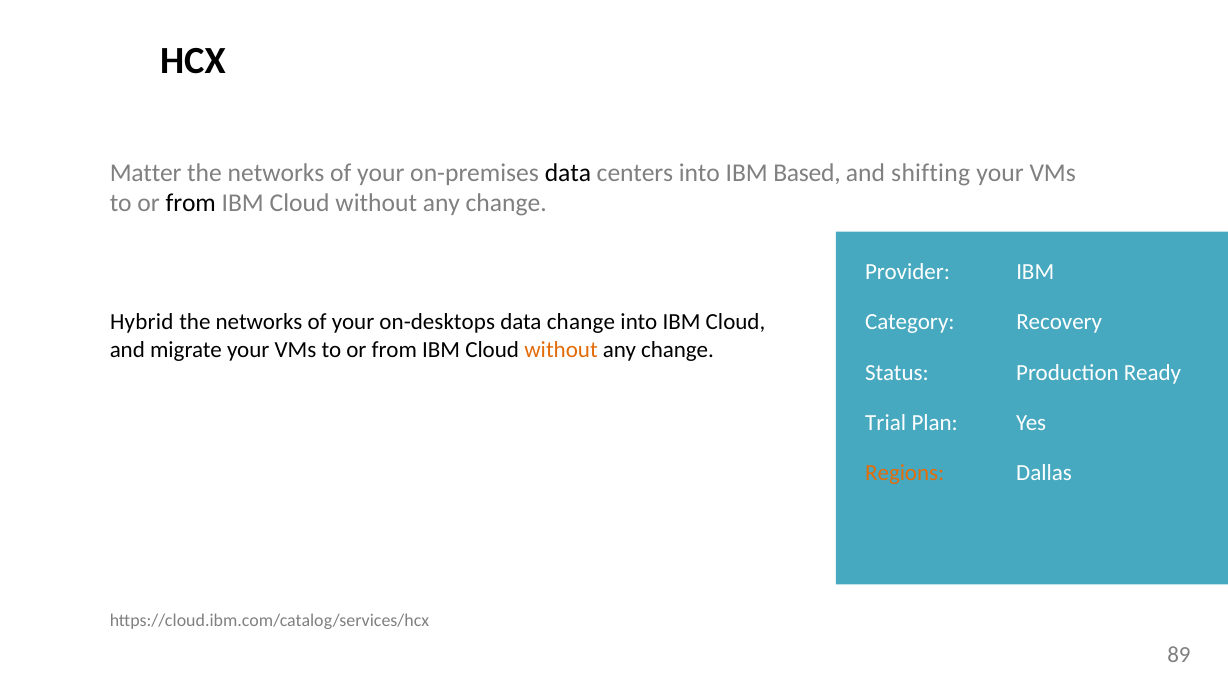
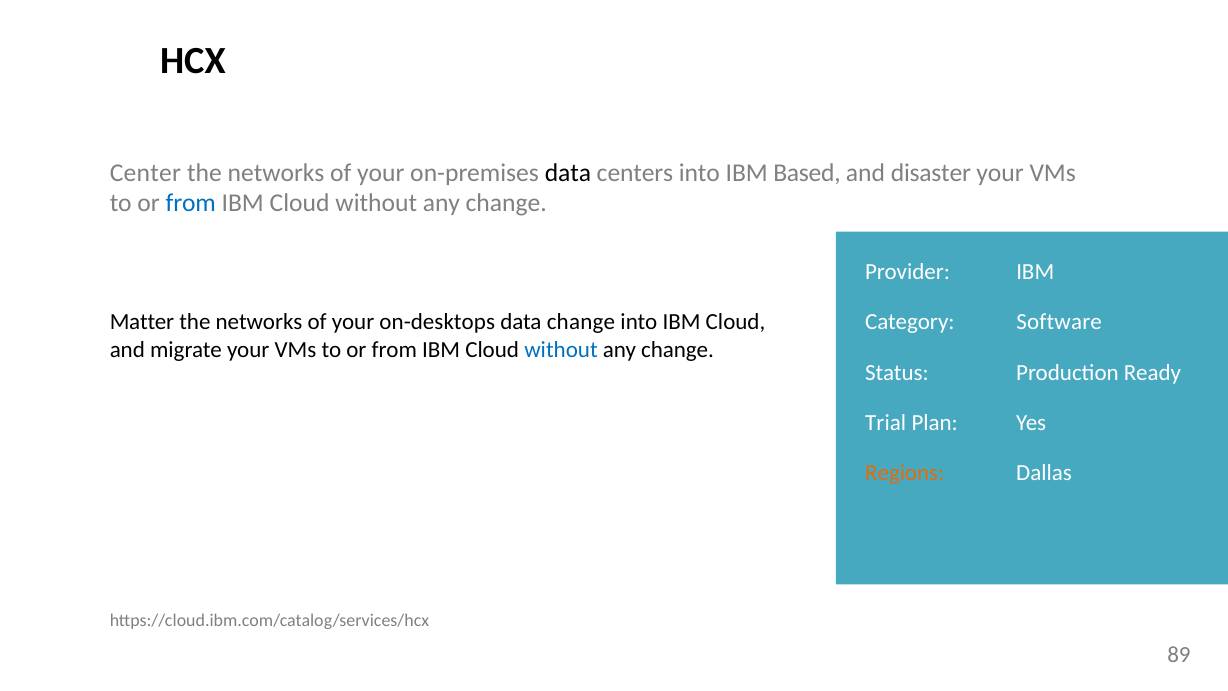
Matter: Matter -> Center
shifting: shifting -> disaster
from at (191, 203) colour: black -> blue
Hybrid: Hybrid -> Matter
Recovery: Recovery -> Software
without at (561, 350) colour: orange -> blue
